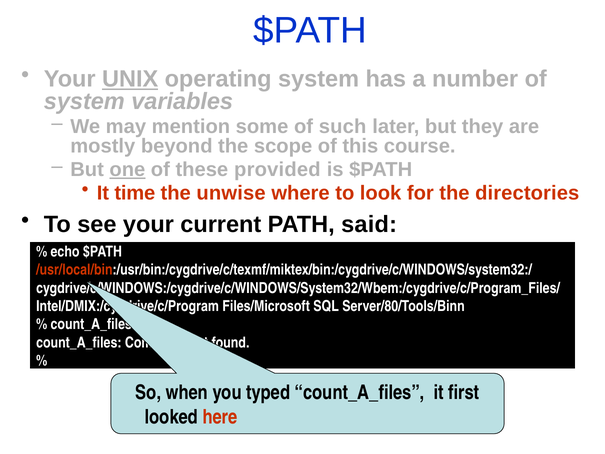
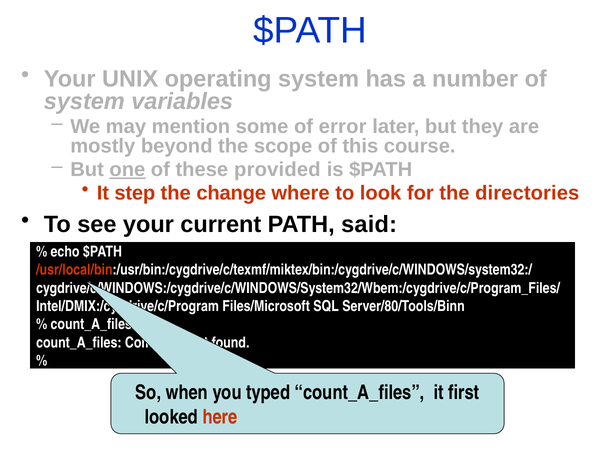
UNIX underline: present -> none
such: such -> error
time: time -> step
the unwise: unwise -> change
